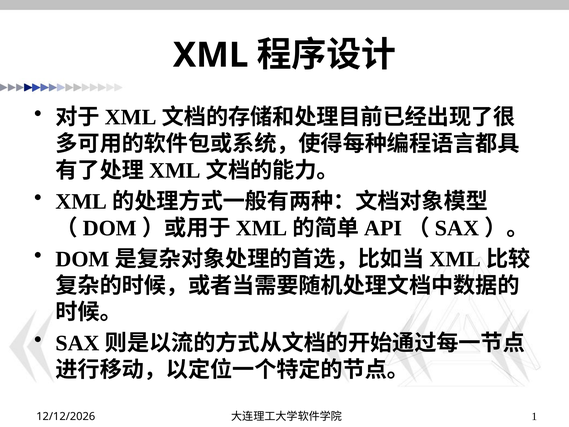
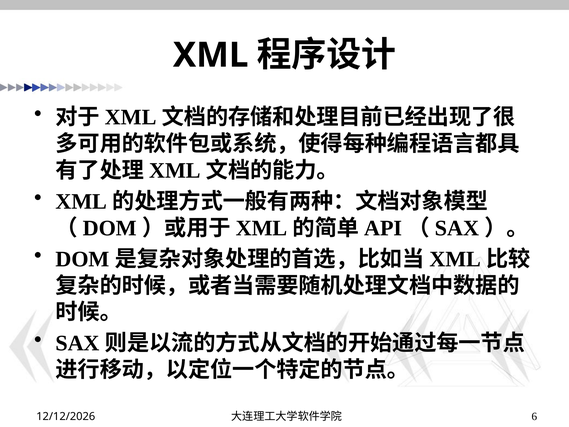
1: 1 -> 6
